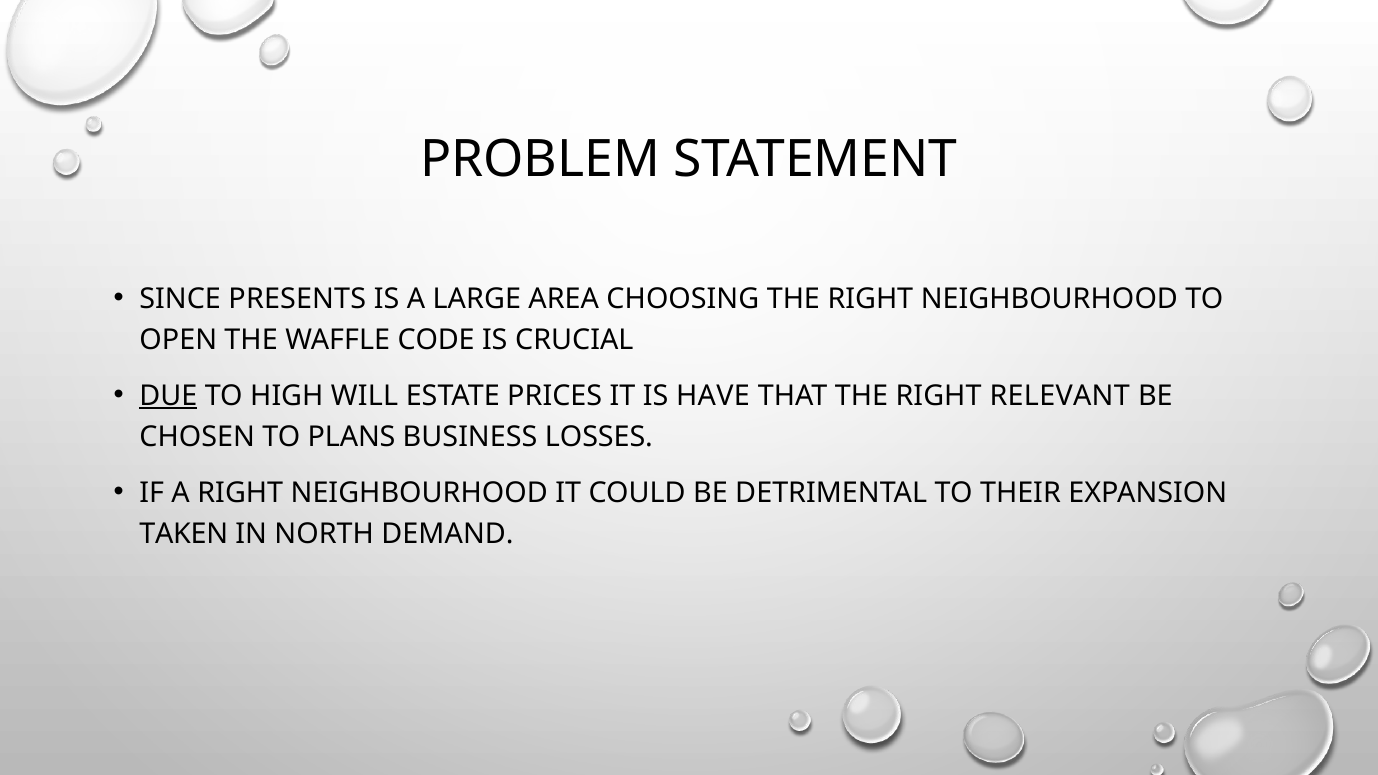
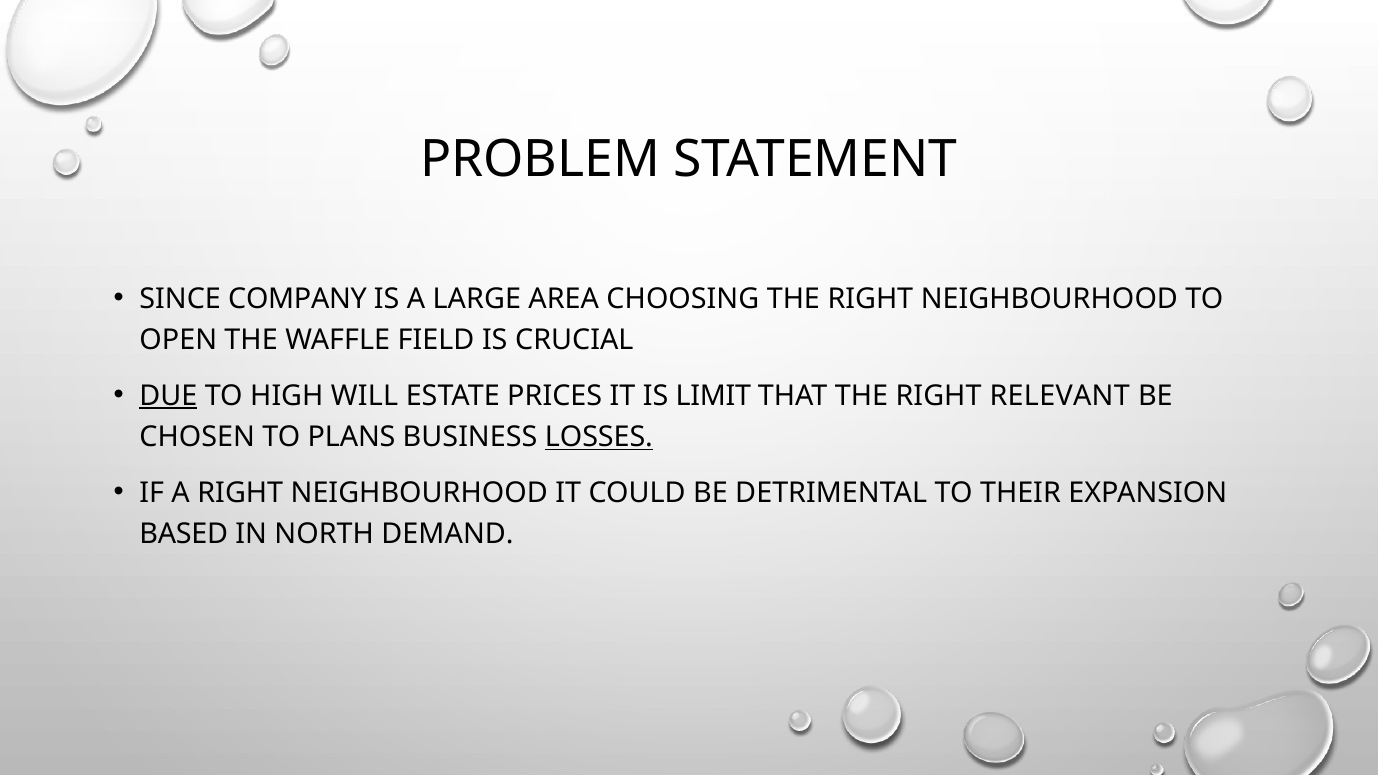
PRESENTS: PRESENTS -> COMPANY
CODE: CODE -> FIELD
HAVE: HAVE -> LIMIT
LOSSES underline: none -> present
TAKEN: TAKEN -> BASED
